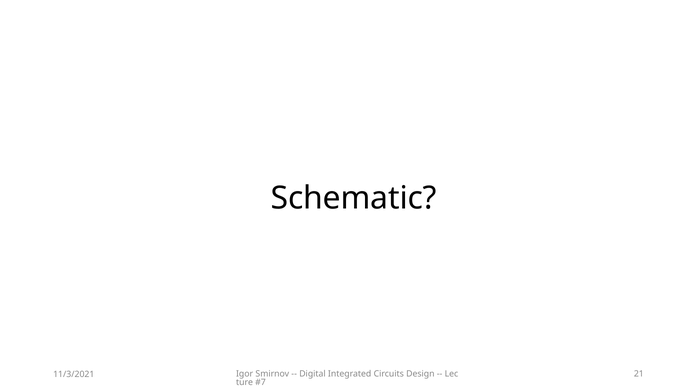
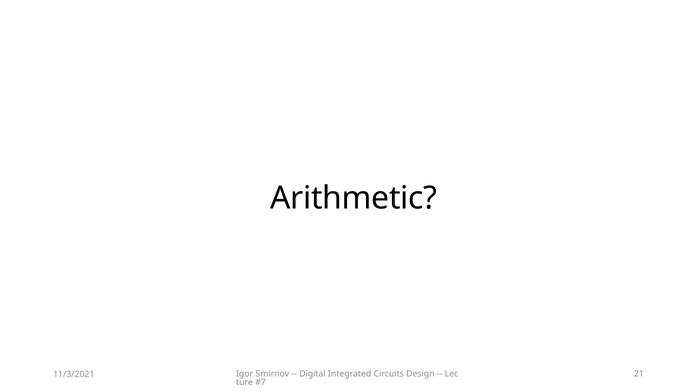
Schematic: Schematic -> Arithmetic
